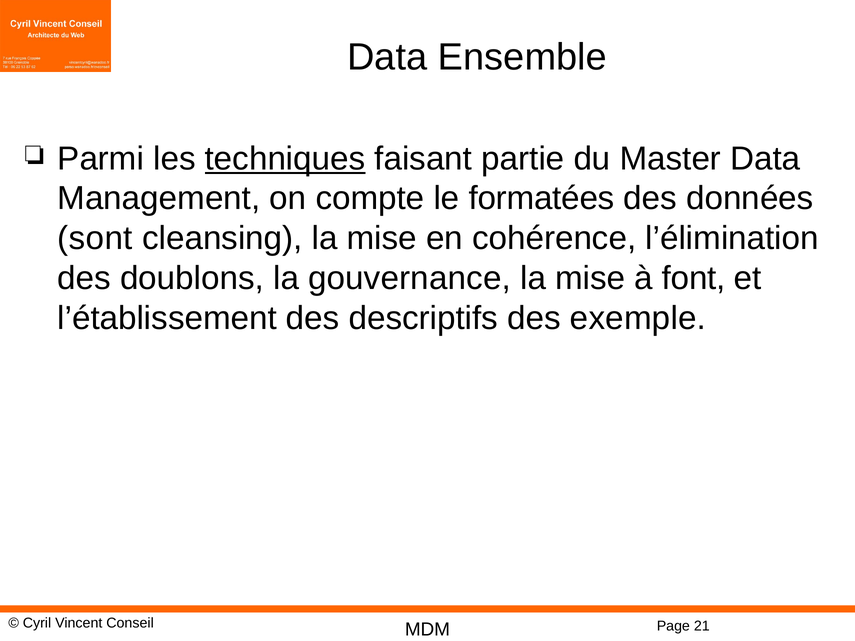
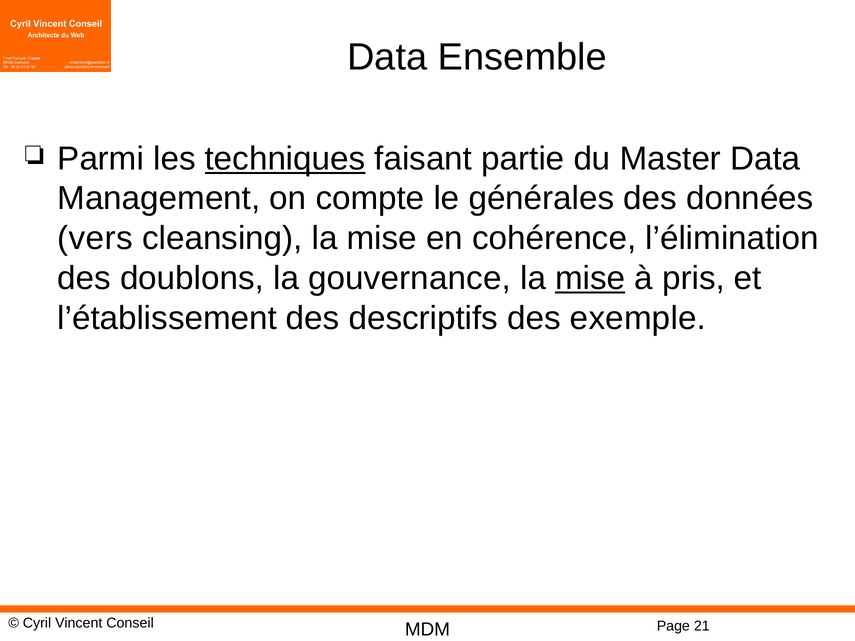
formatées: formatées -> générales
sont: sont -> vers
mise at (590, 278) underline: none -> present
font: font -> pris
